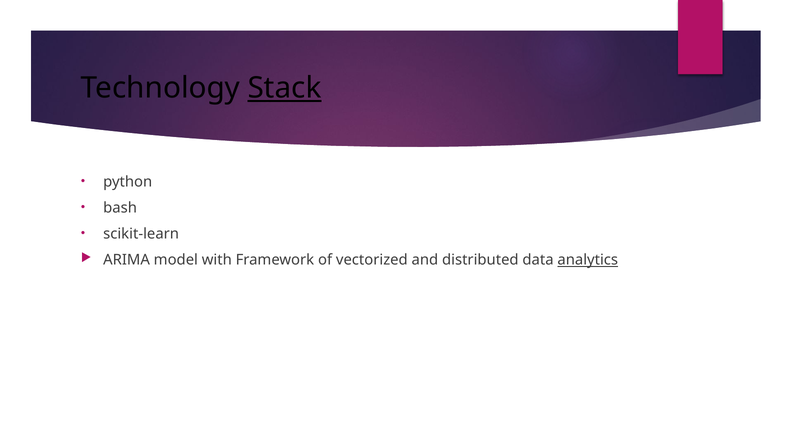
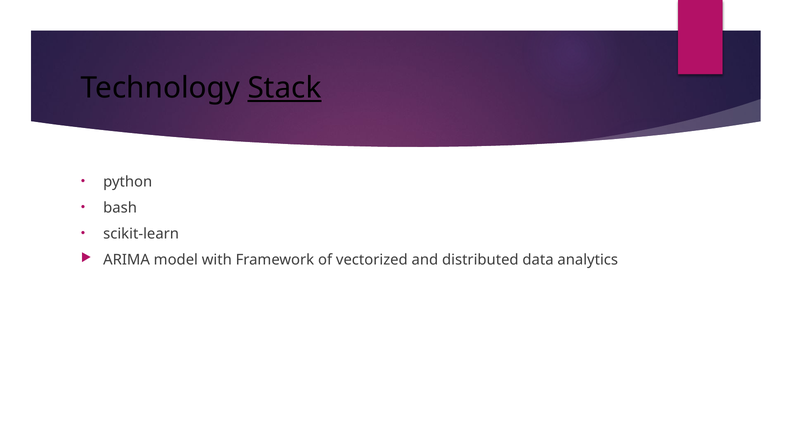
analytics underline: present -> none
